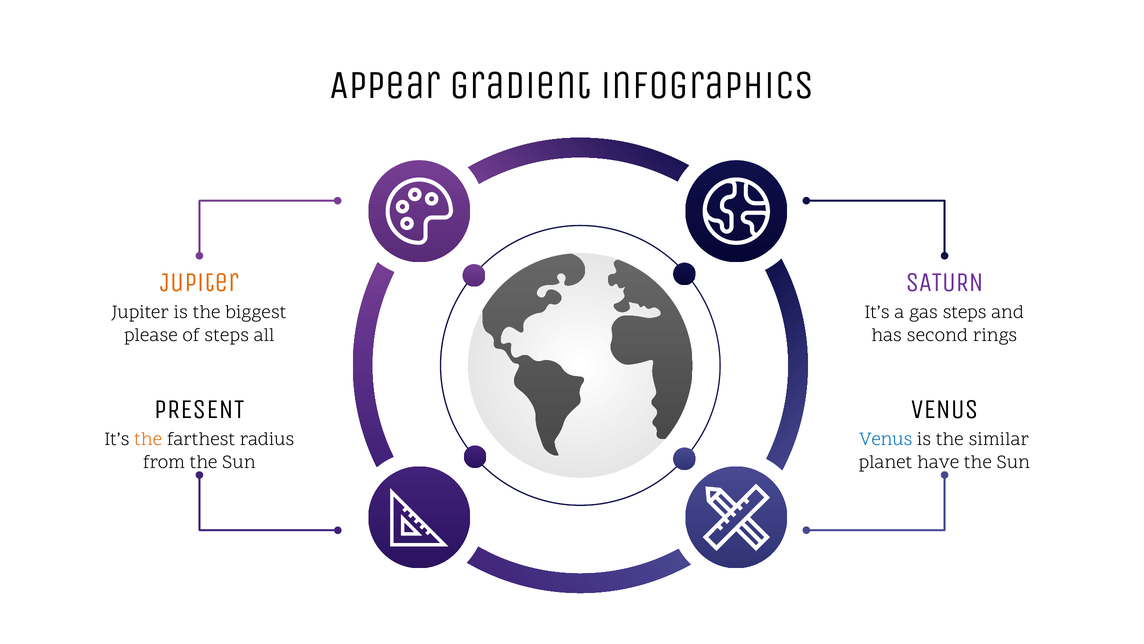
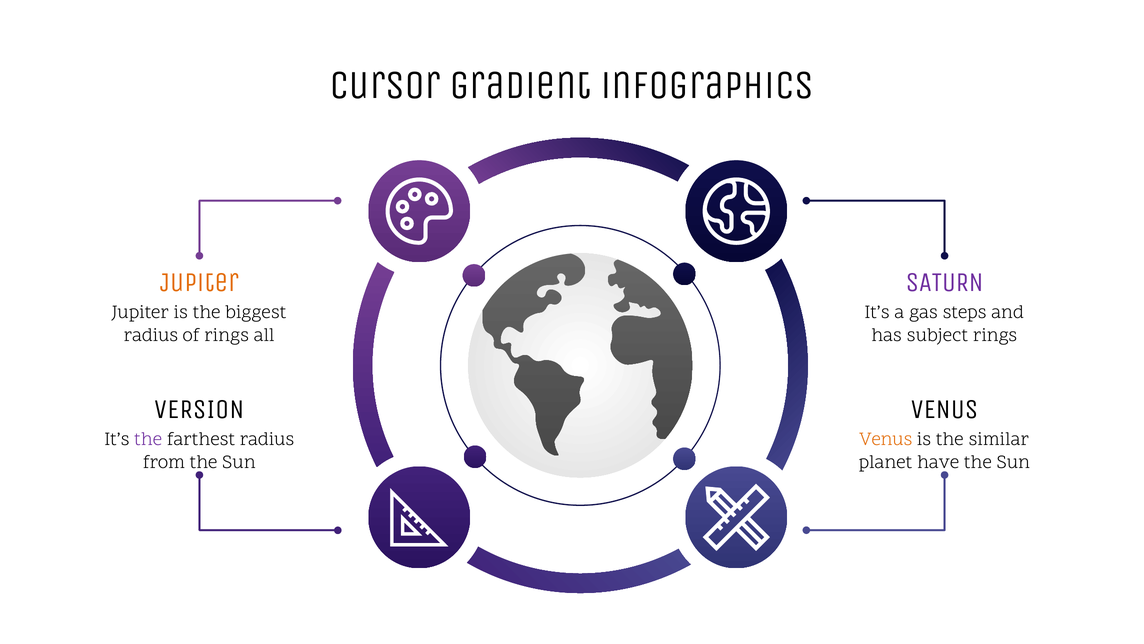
Appear: Appear -> Cursor
please at (151, 335): please -> radius
of steps: steps -> rings
second: second -> subject
PRESENT: PRESENT -> VERSION
the at (148, 439) colour: orange -> purple
Venus at (886, 439) colour: blue -> orange
